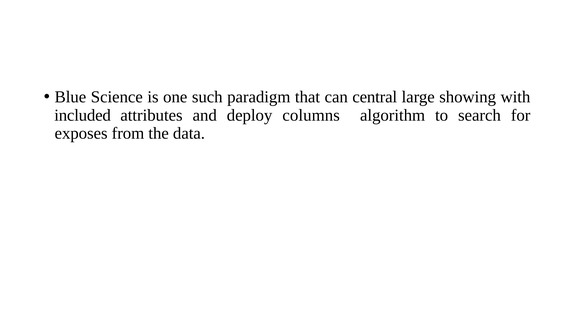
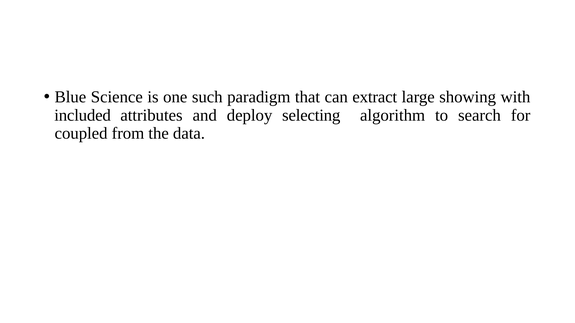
central: central -> extract
columns: columns -> selecting
exposes: exposes -> coupled
